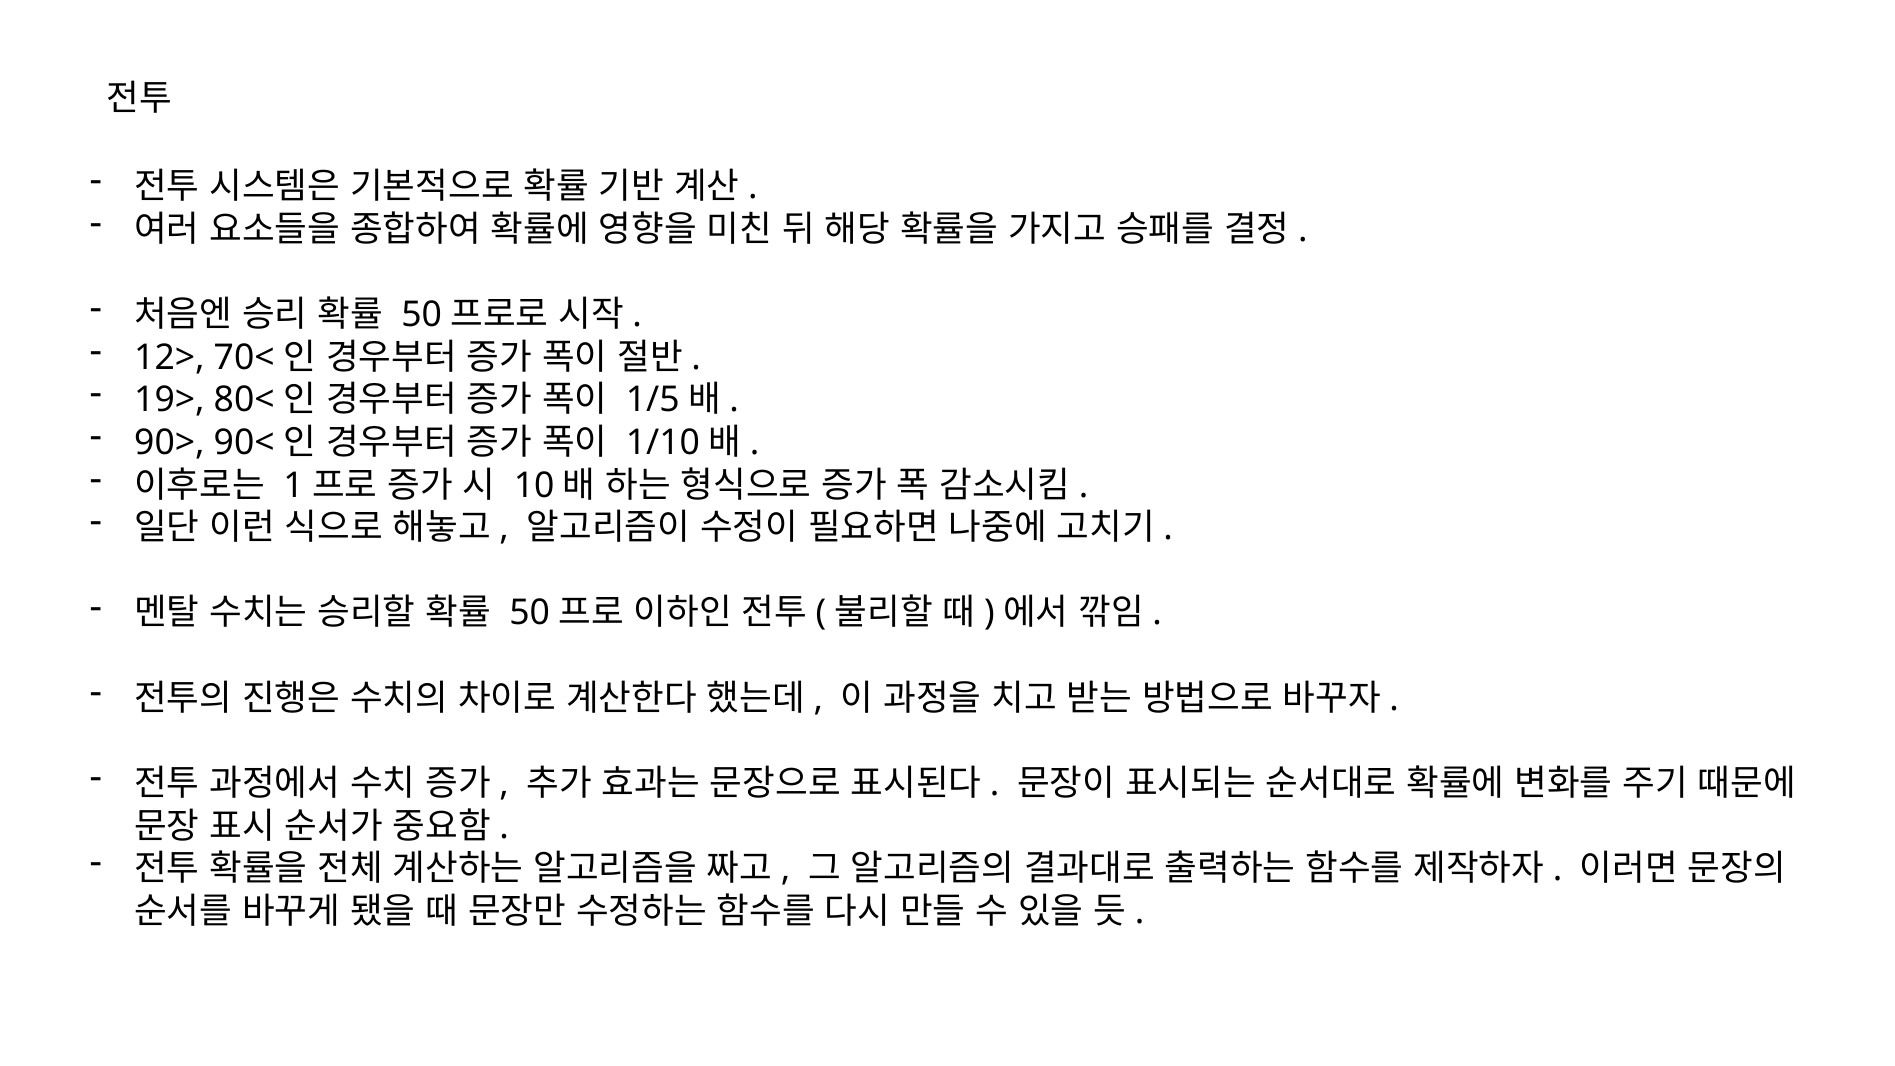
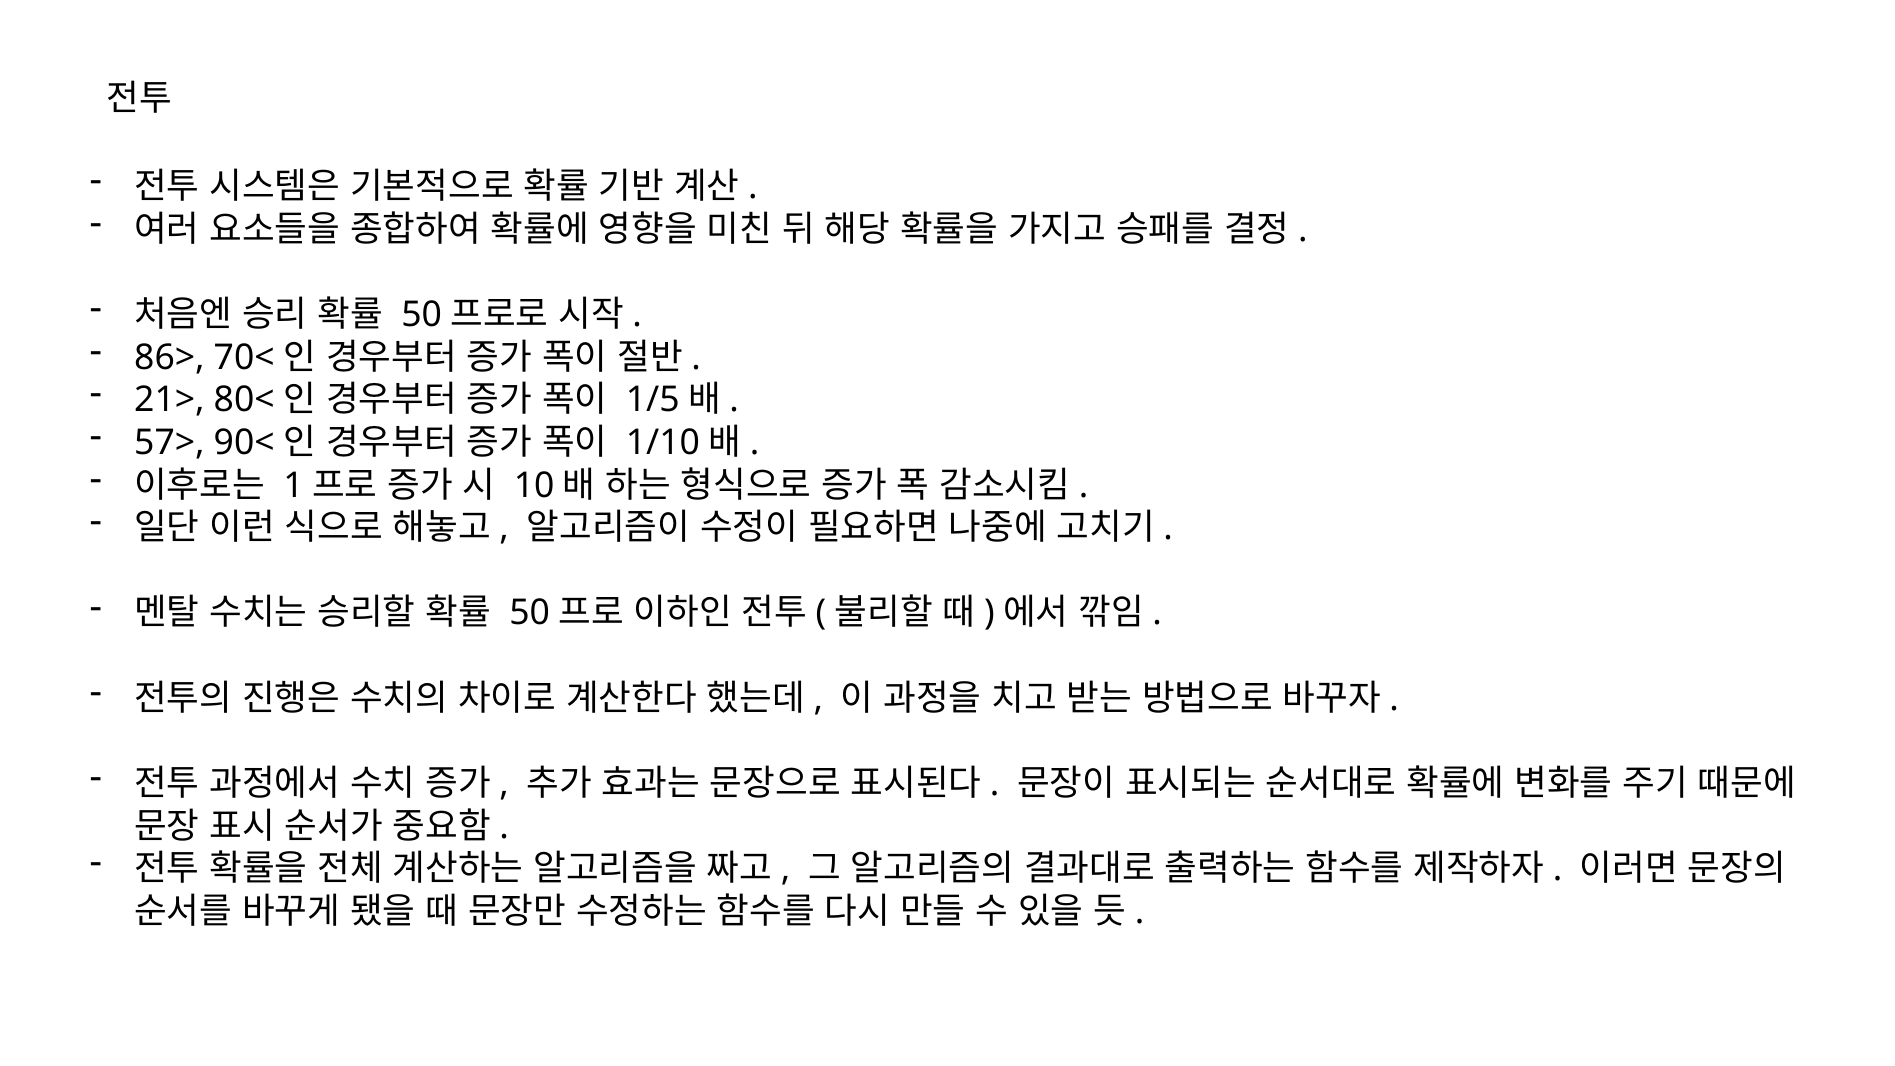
12>: 12> -> 86>
19>: 19> -> 21>
90>: 90> -> 57>
